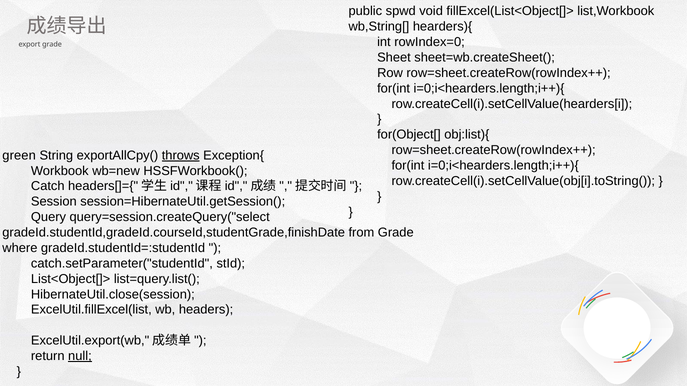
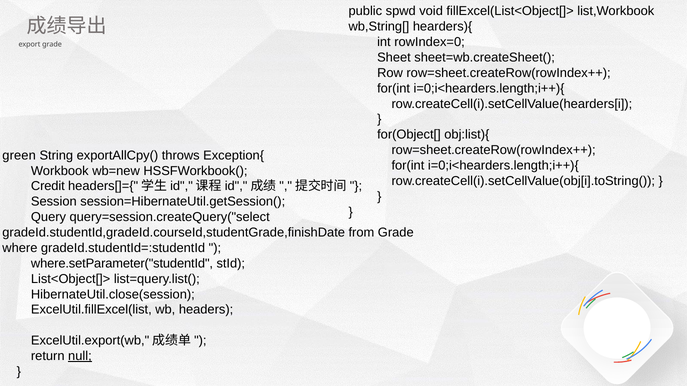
throws underline: present -> none
Catch: Catch -> Credit
catch.setParameter("studentId: catch.setParameter("studentId -> where.setParameter("studentId
